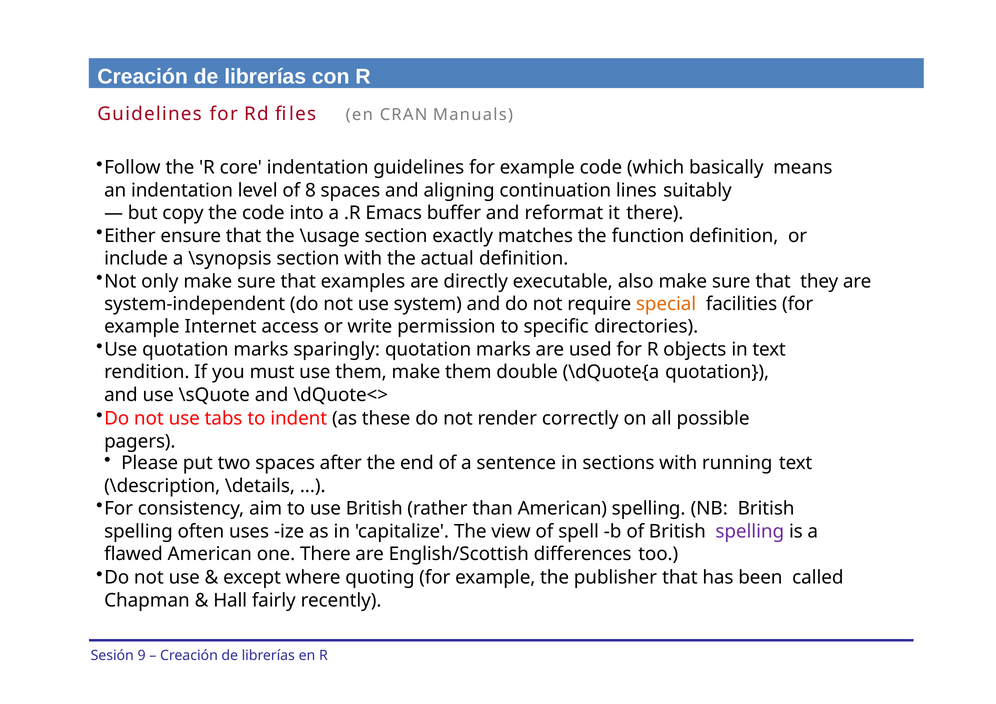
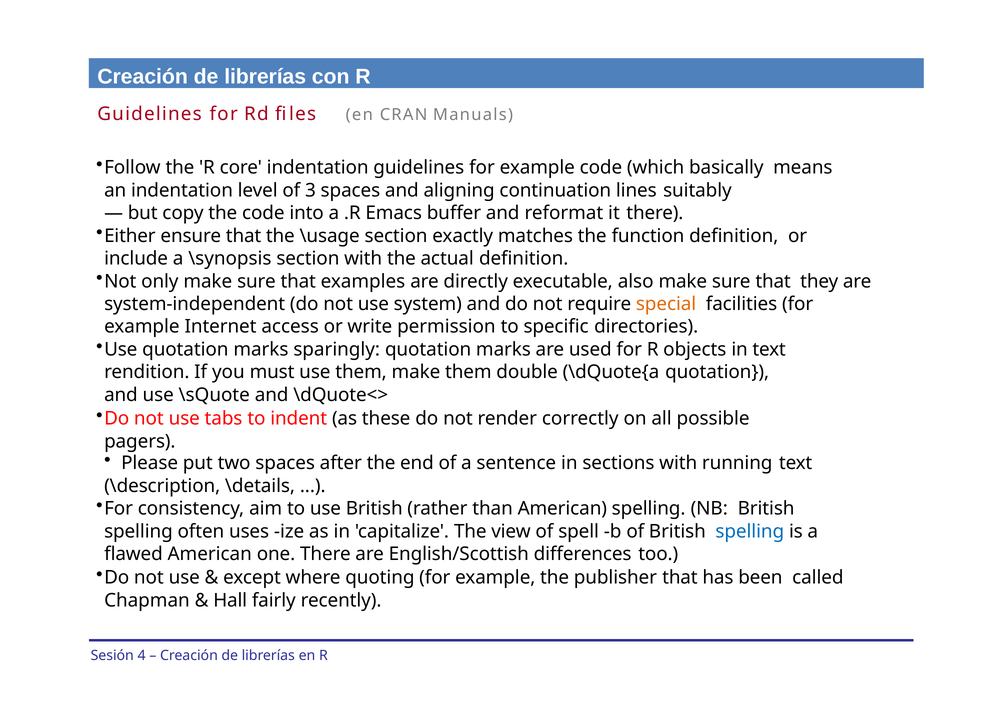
8: 8 -> 3
spelling at (750, 531) colour: purple -> blue
9: 9 -> 4
